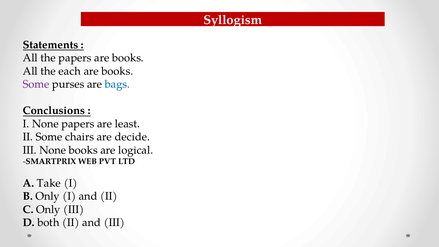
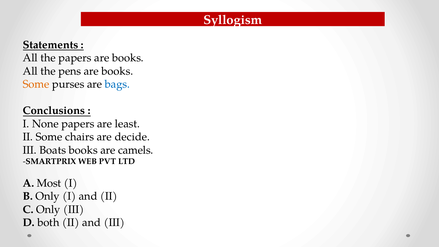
each: each -> pens
Some at (36, 84) colour: purple -> orange
III None: None -> Boats
logical: logical -> camels
Take: Take -> Most
